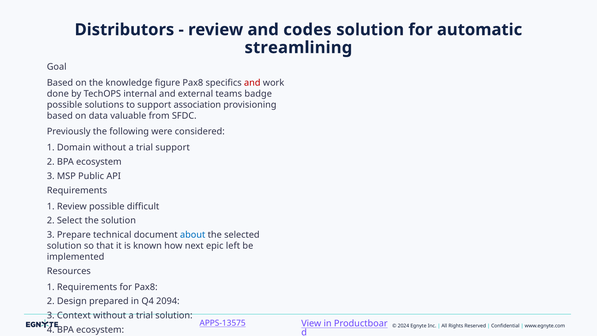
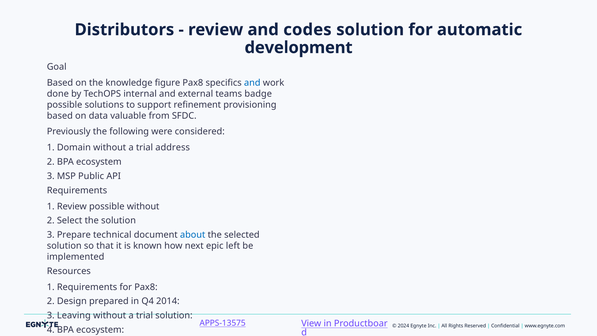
streamlining: streamlining -> development
and at (252, 83) colour: red -> blue
association: association -> refinement
trial support: support -> address
possible difficult: difficult -> without
2094: 2094 -> 2014
Context: Context -> Leaving
